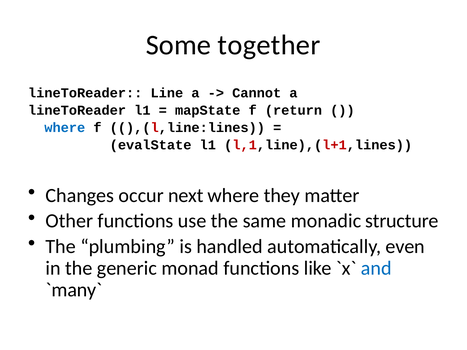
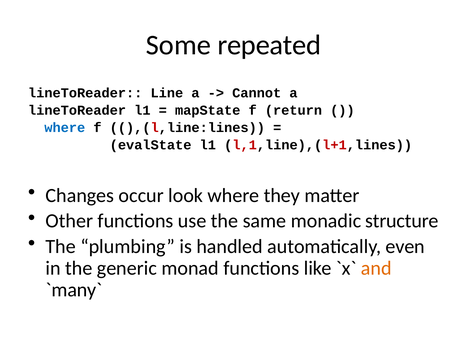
together: together -> repeated
next: next -> look
and colour: blue -> orange
